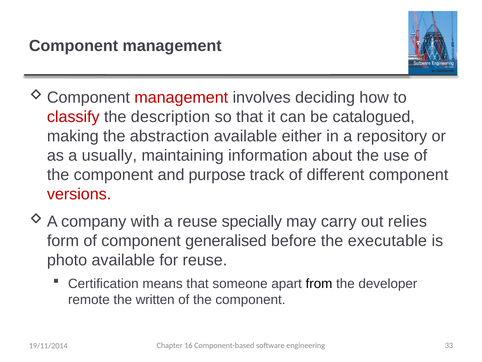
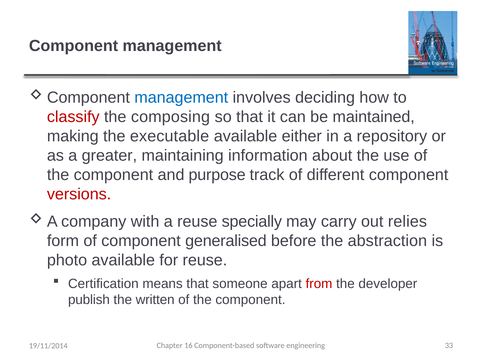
management at (181, 97) colour: red -> blue
description: description -> composing
catalogued: catalogued -> maintained
abstraction: abstraction -> executable
usually: usually -> greater
executable: executable -> abstraction
from colour: black -> red
remote: remote -> publish
